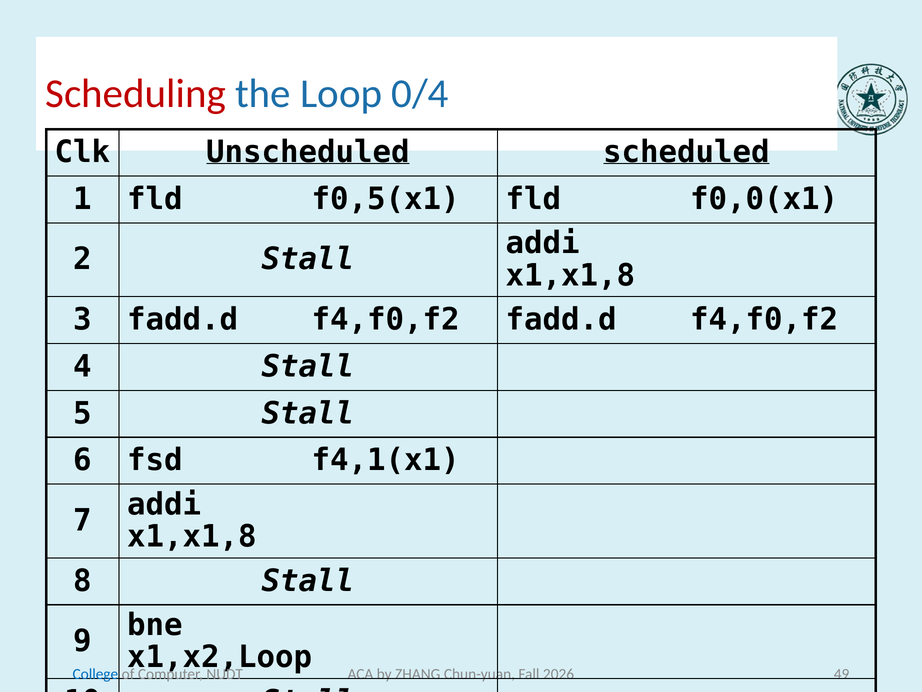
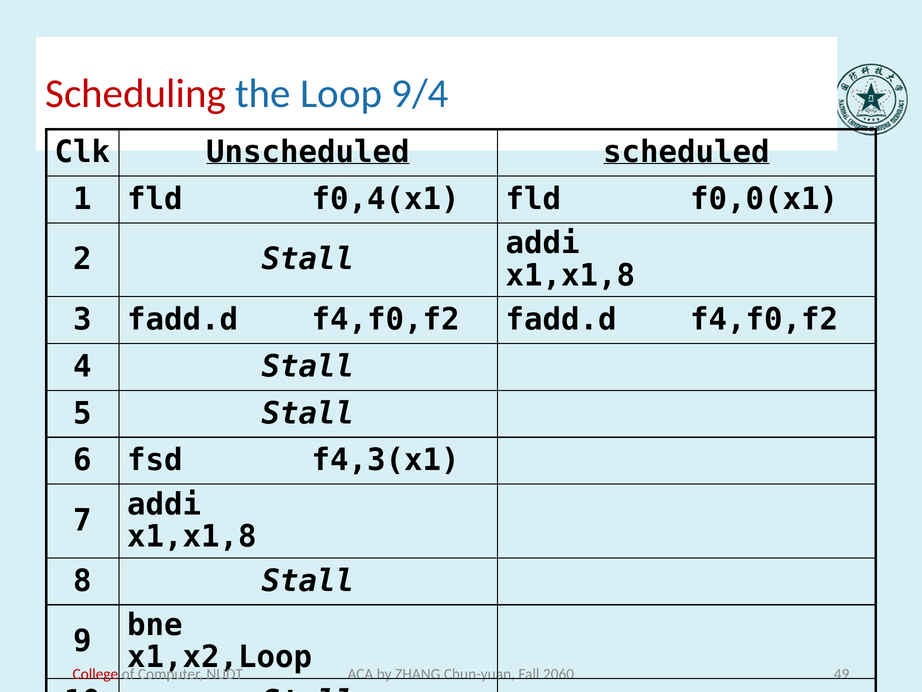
0/4: 0/4 -> 9/4
f0,5(x1: f0,5(x1 -> f0,4(x1
f4,1(x1: f4,1(x1 -> f4,3(x1
2026: 2026 -> 2060
College colour: blue -> red
